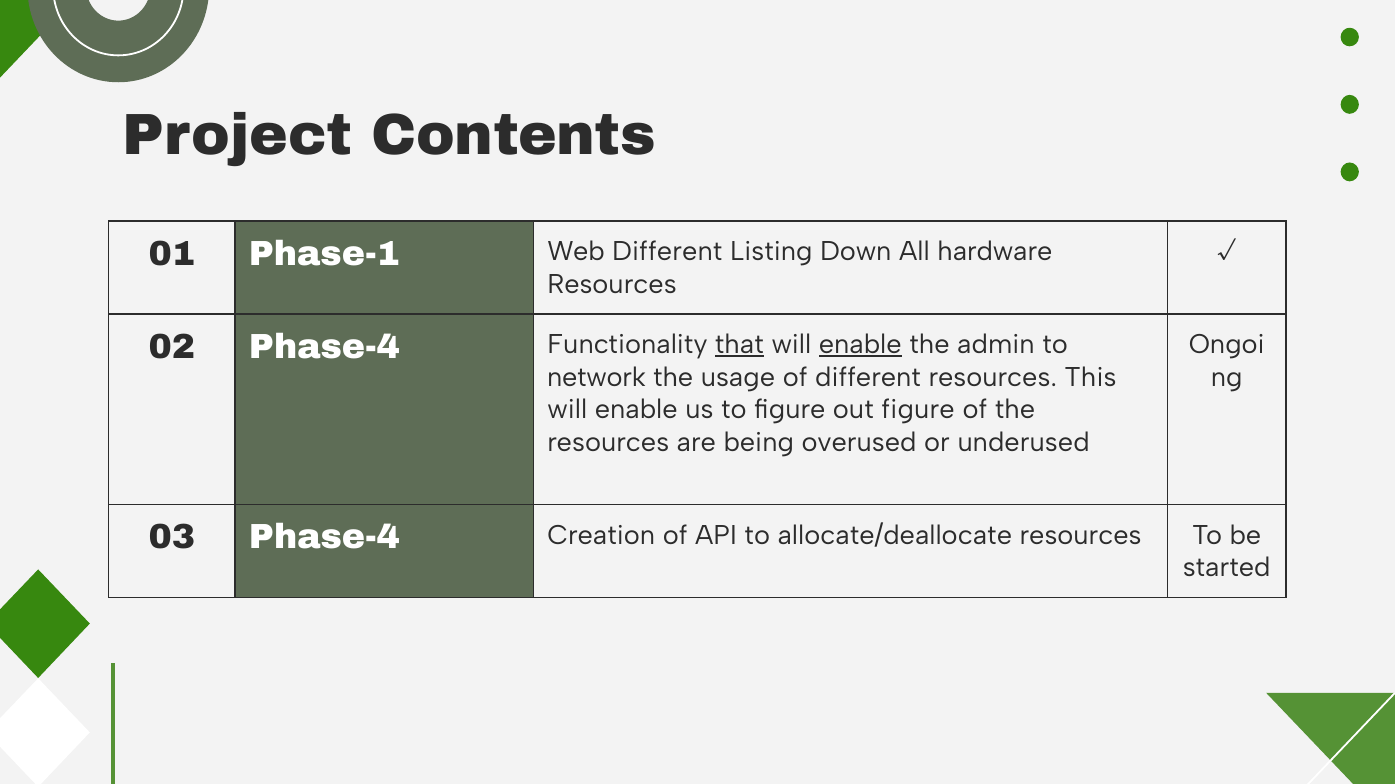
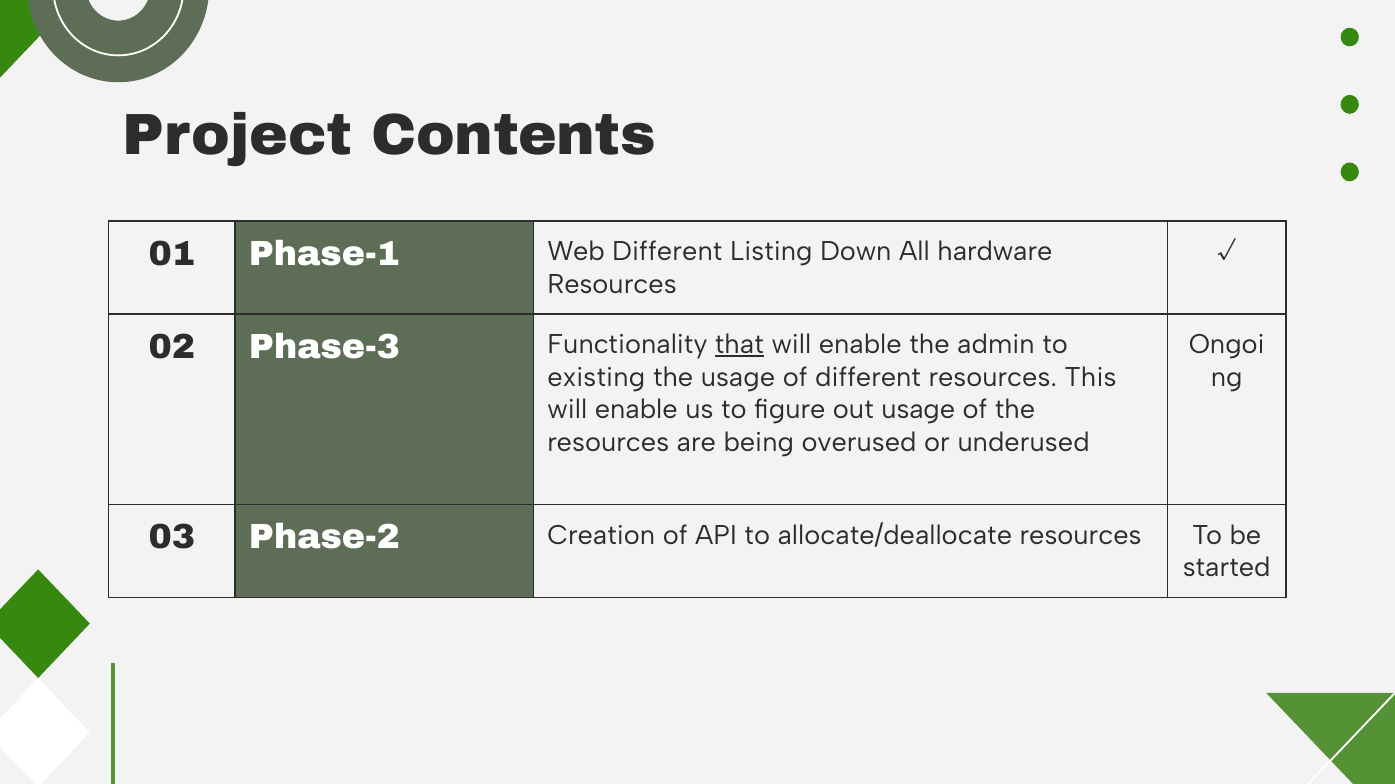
02 Phase-4: Phase-4 -> Phase-3
enable at (860, 345) underline: present -> none
network: network -> existing
out figure: figure -> usage
03 Phase-4: Phase-4 -> Phase-2
